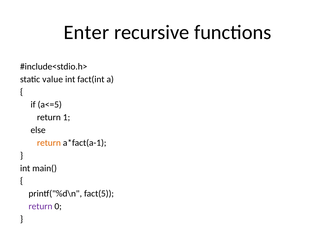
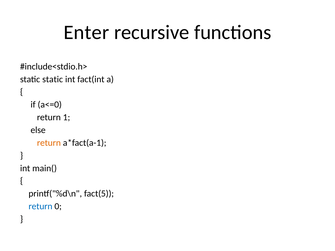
static value: value -> static
a<=5: a<=5 -> a<=0
return at (40, 207) colour: purple -> blue
